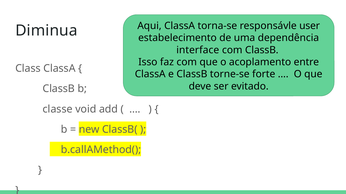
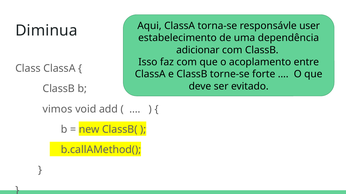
interface: interface -> adicionar
classe: classe -> vimos
